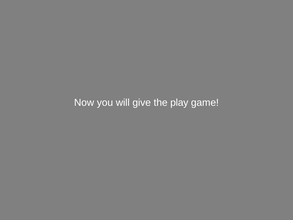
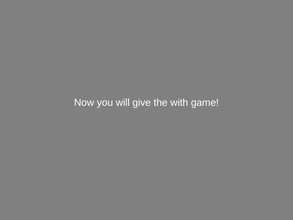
play: play -> with
